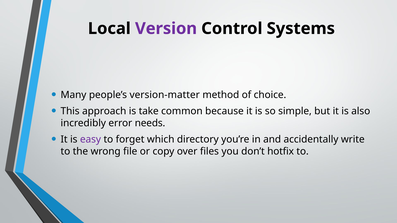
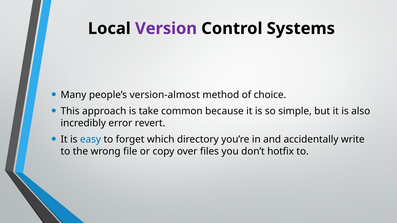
version-matter: version-matter -> version-almost
needs: needs -> revert
easy colour: purple -> blue
